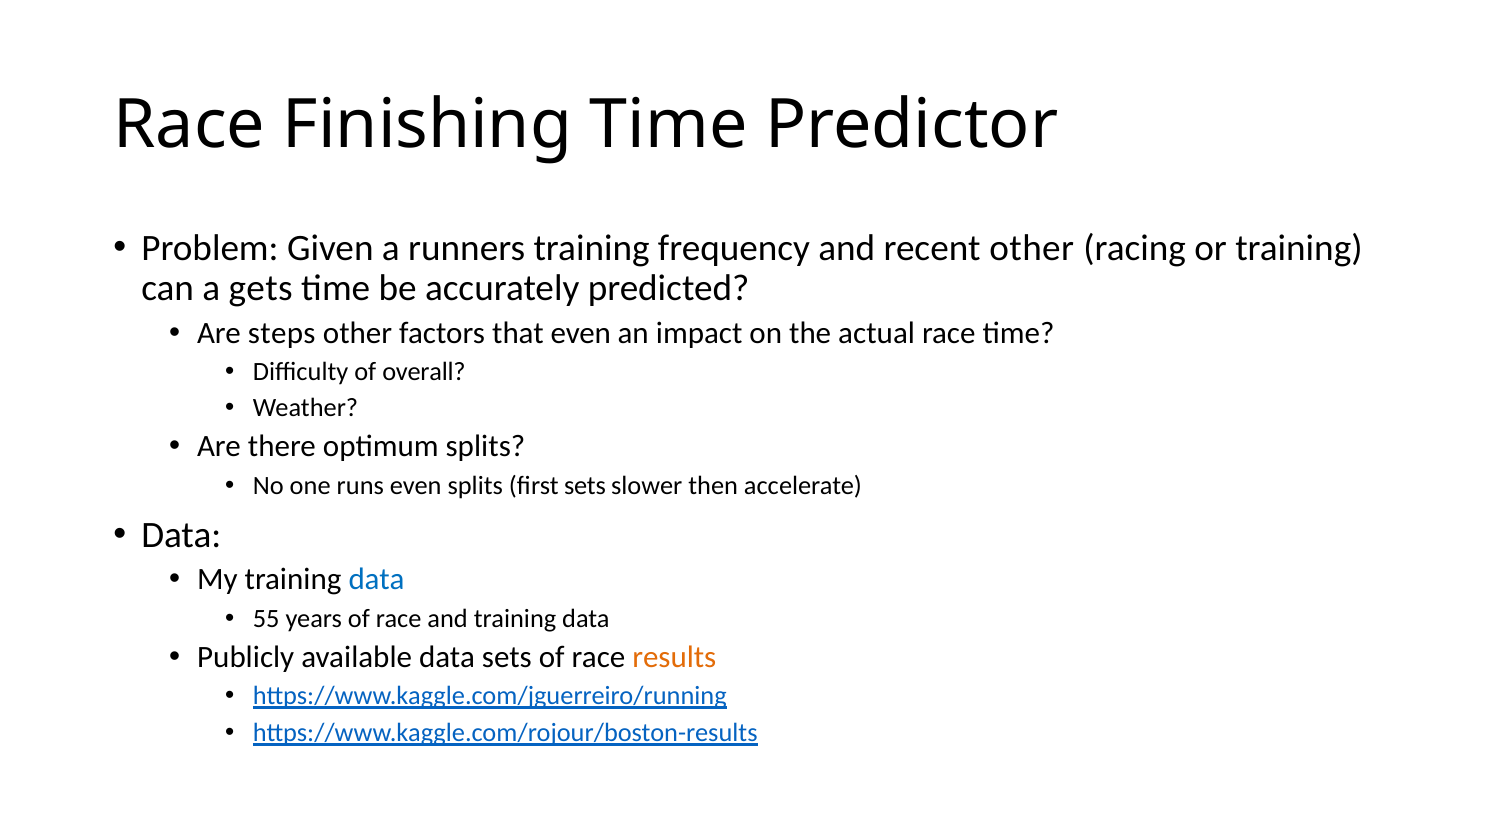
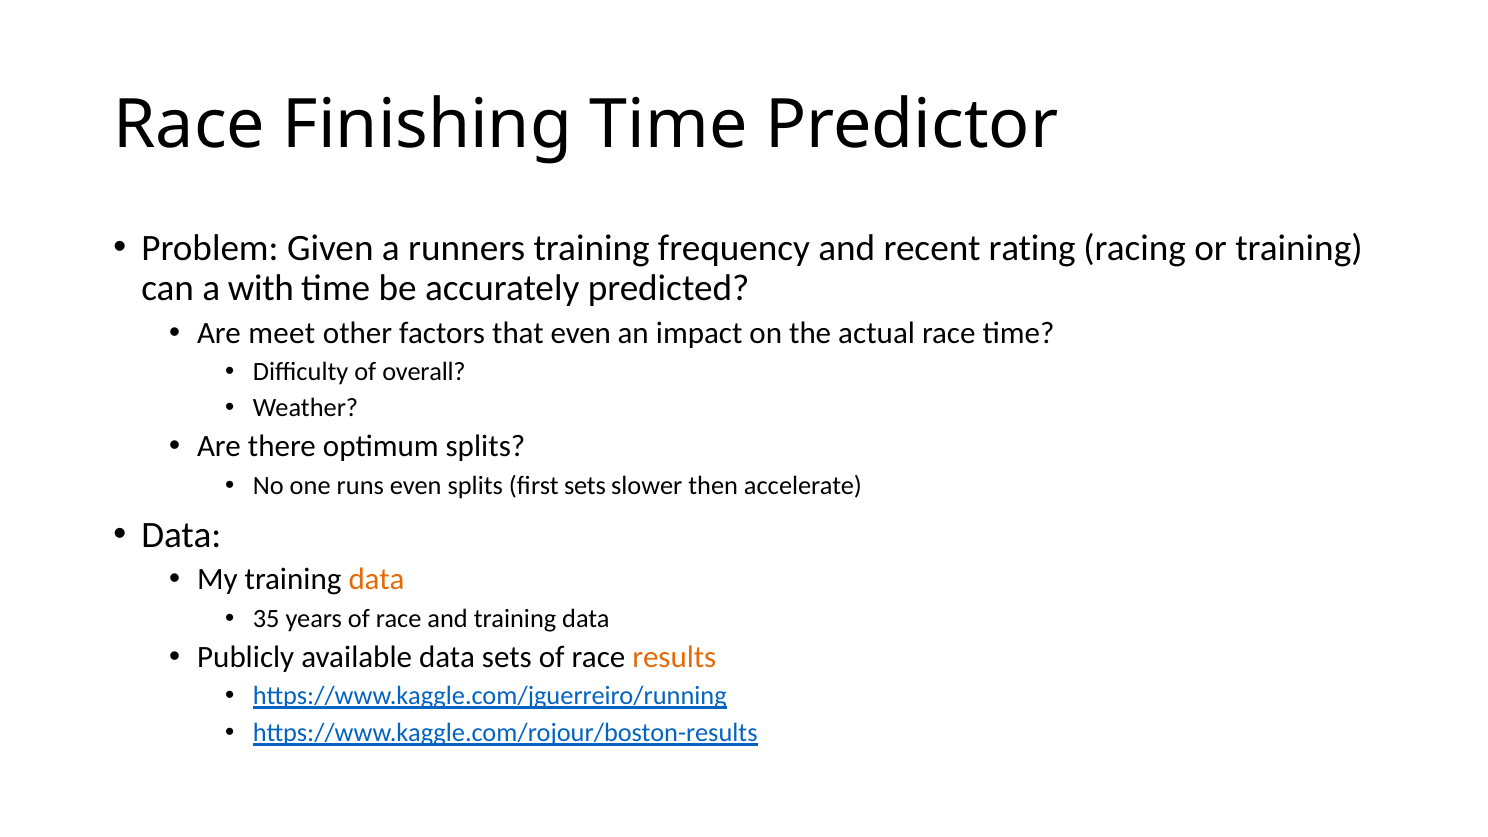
recent other: other -> rating
gets: gets -> with
steps: steps -> meet
data at (377, 580) colour: blue -> orange
55: 55 -> 35
